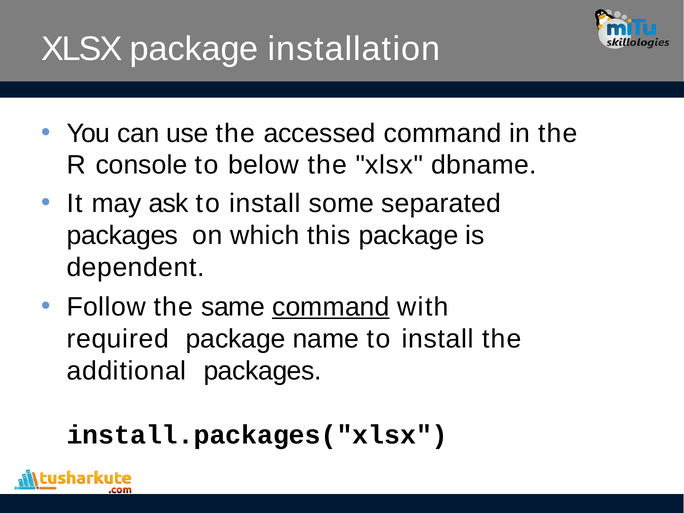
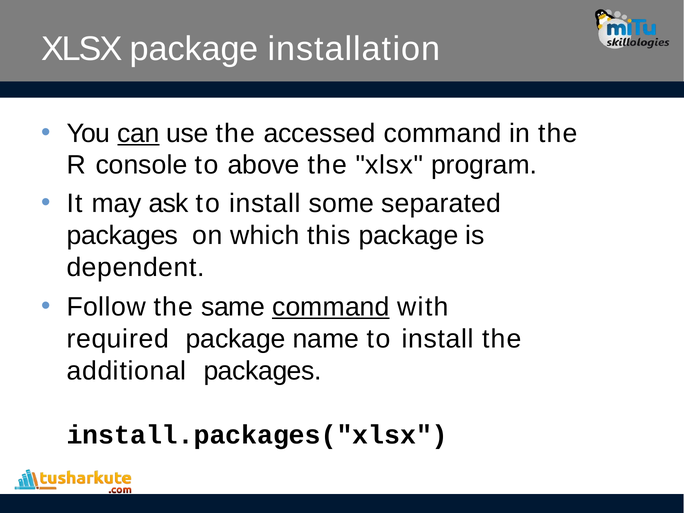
can underline: none -> present
below: below -> above
dbname: dbname -> program
